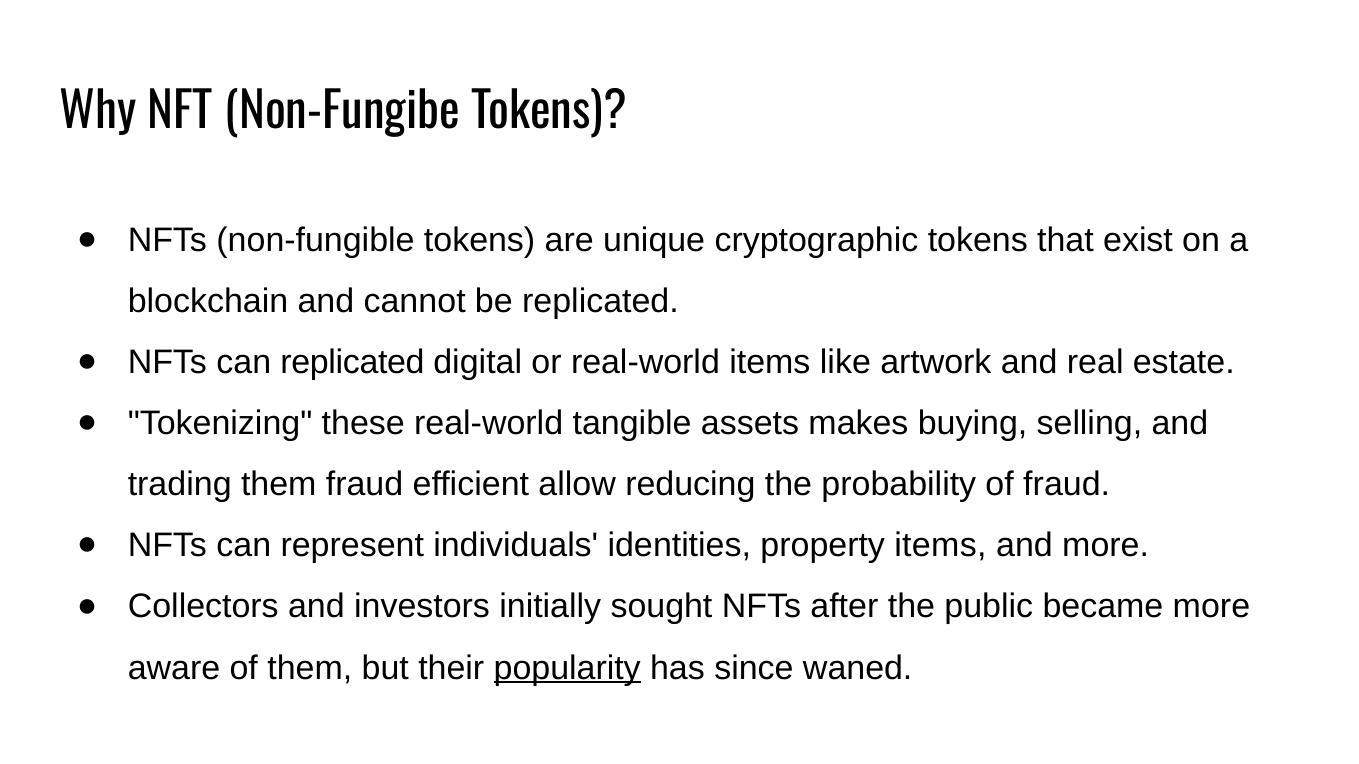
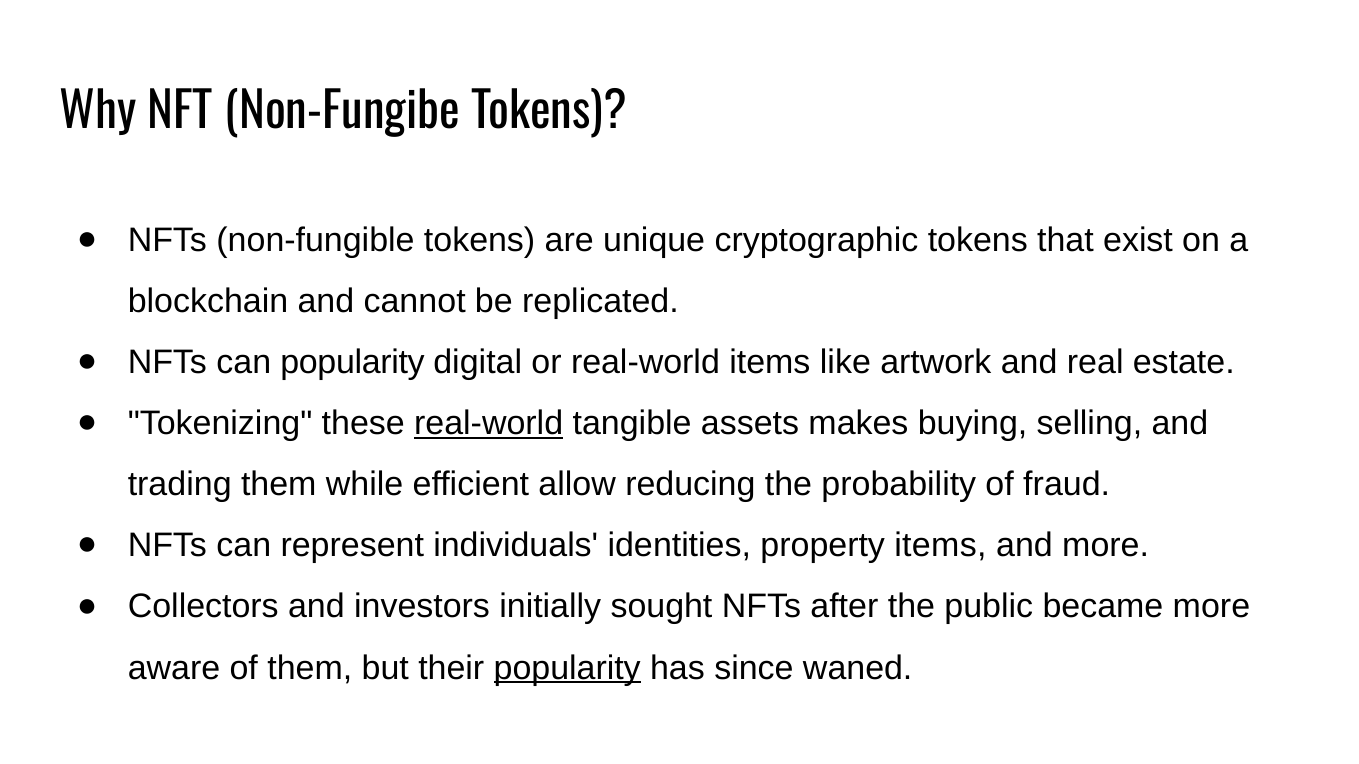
can replicated: replicated -> popularity
real-world at (489, 424) underline: none -> present
them fraud: fraud -> while
